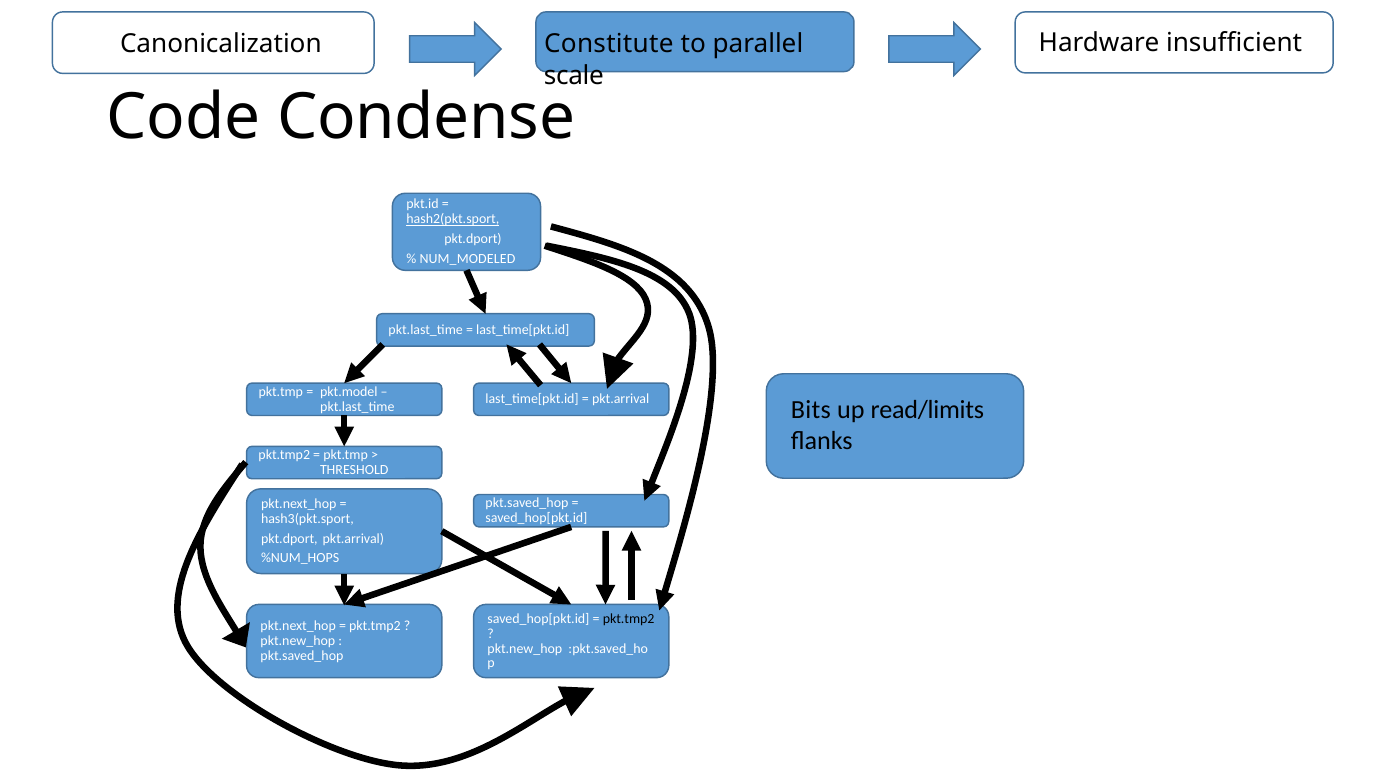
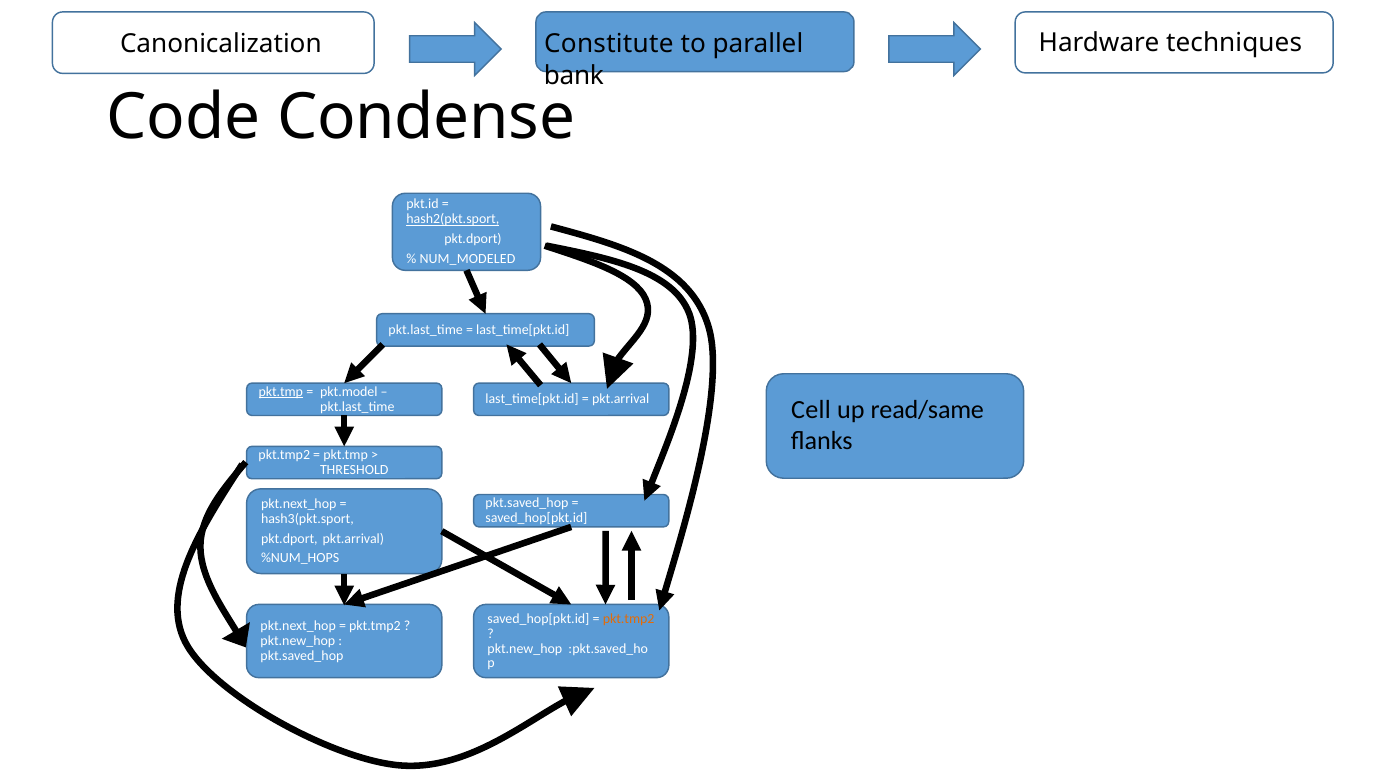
insufficient: insufficient -> techniques
scale: scale -> bank
pkt.tmp at (281, 392) underline: none -> present
Bits: Bits -> Cell
read/limits: read/limits -> read/same
pkt.tmp2 at (629, 619) colour: black -> orange
